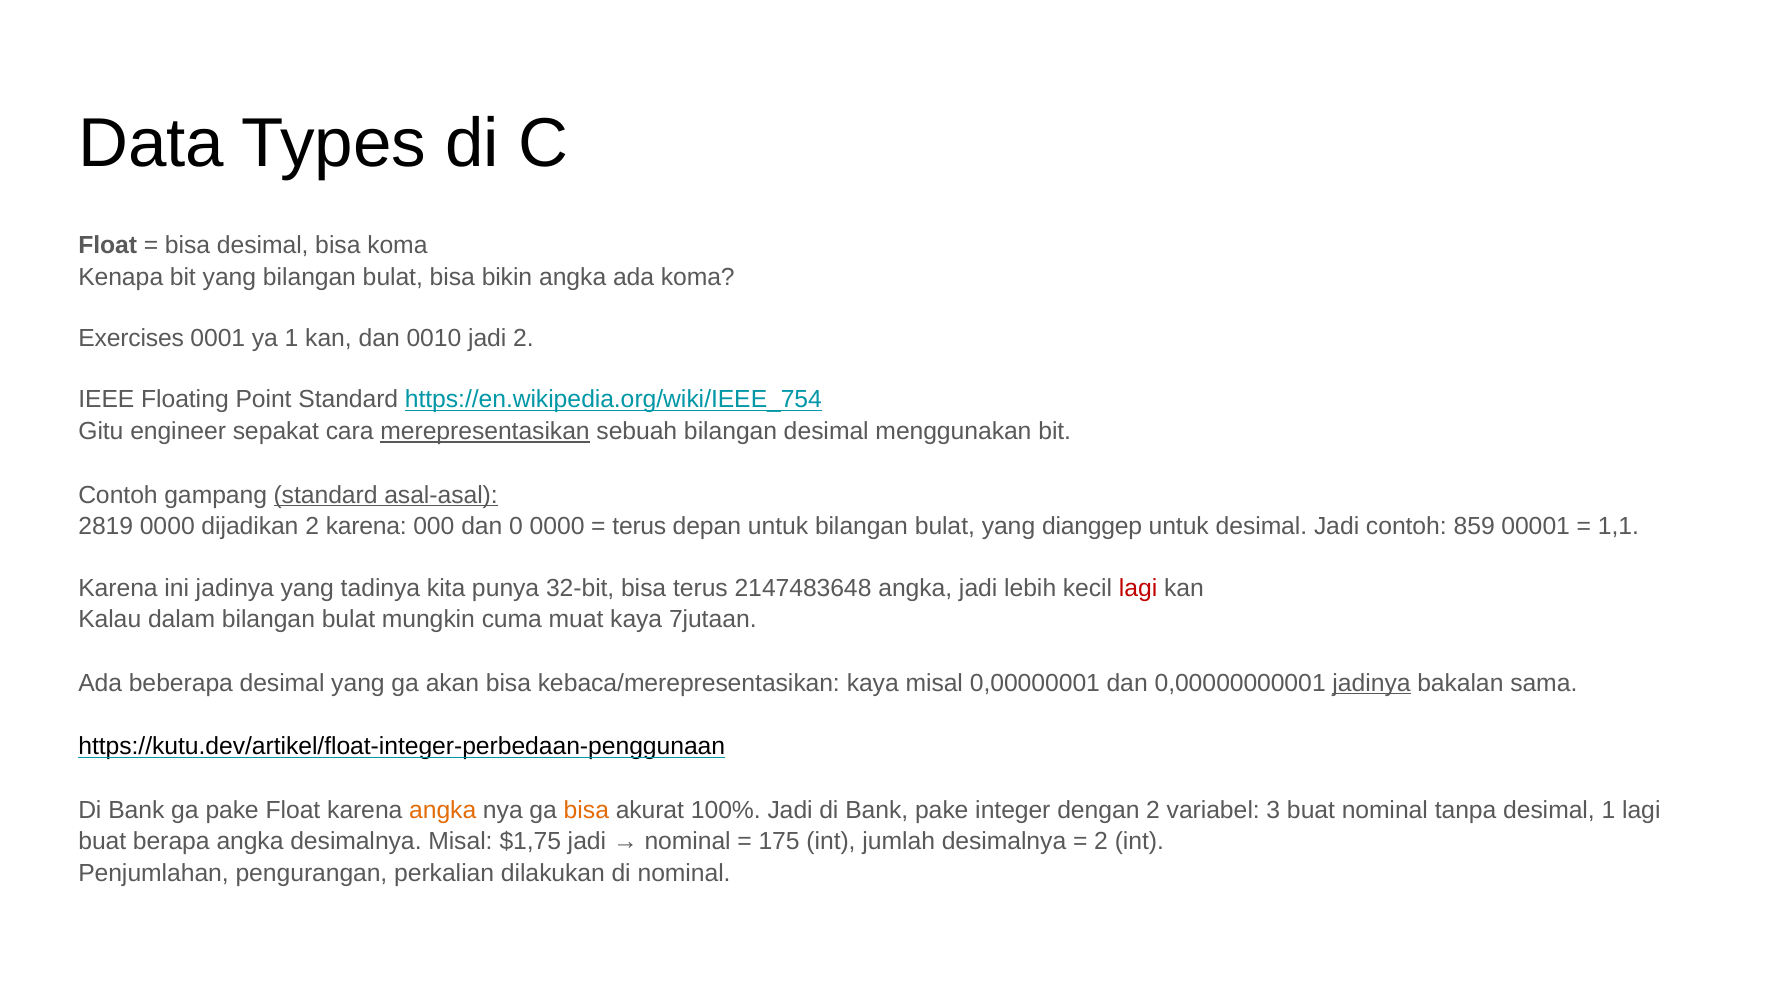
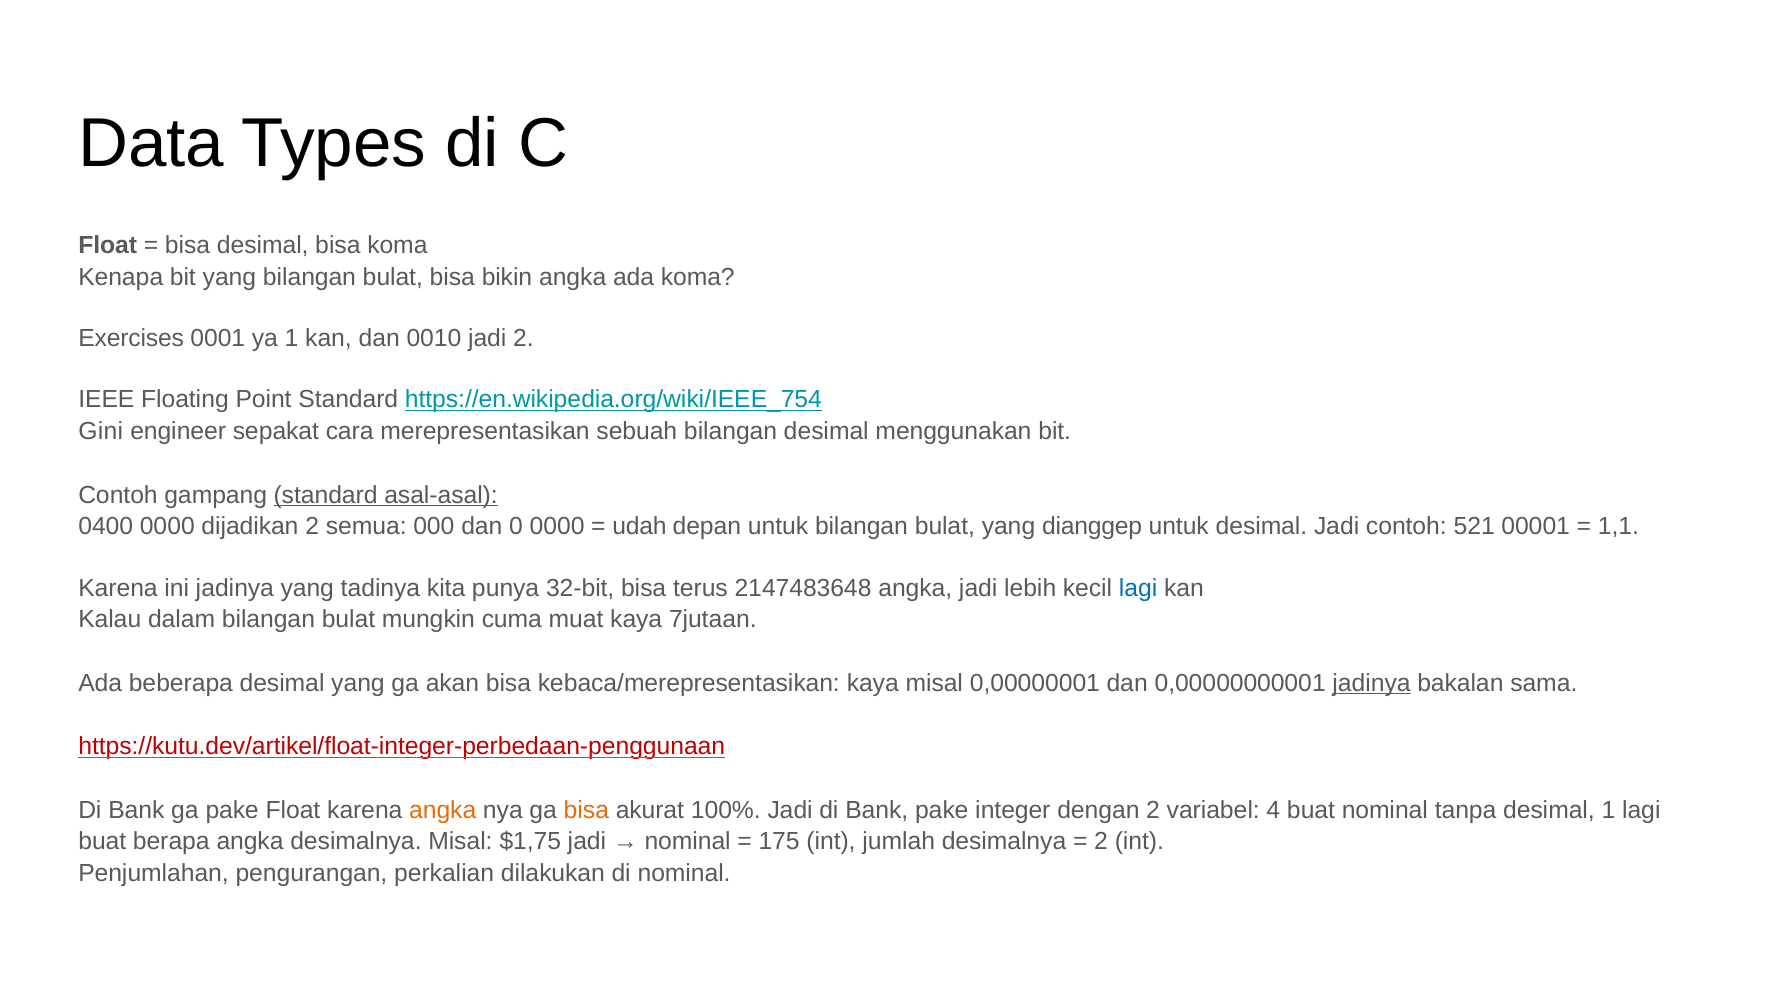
Gitu: Gitu -> Gini
merepresentasikan underline: present -> none
2819: 2819 -> 0400
2 karena: karena -> semua
terus at (639, 527): terus -> udah
859: 859 -> 521
lagi at (1138, 588) colour: red -> blue
https://kutu.dev/artikel/float-integer-perbedaan-penggunaan colour: black -> red
3: 3 -> 4
